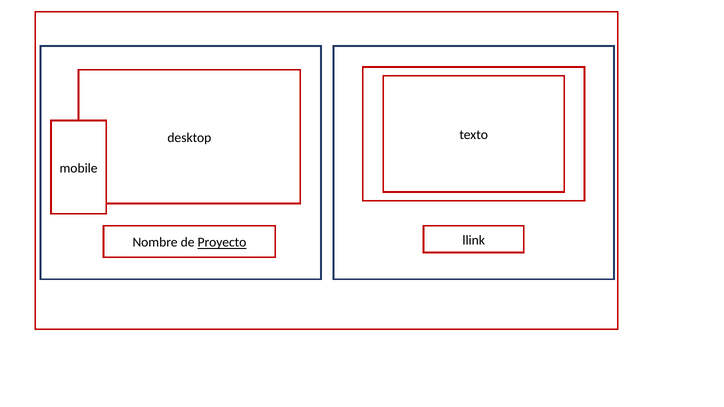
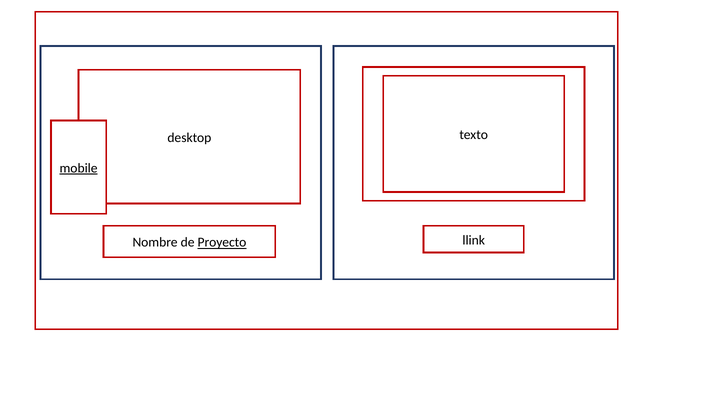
mobile underline: none -> present
